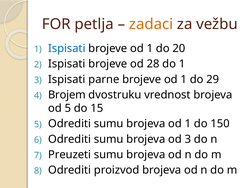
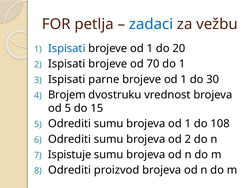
zadaci colour: orange -> blue
28: 28 -> 70
29: 29 -> 30
150: 150 -> 108
od 3: 3 -> 2
Preuzeti: Preuzeti -> Ispistuje
